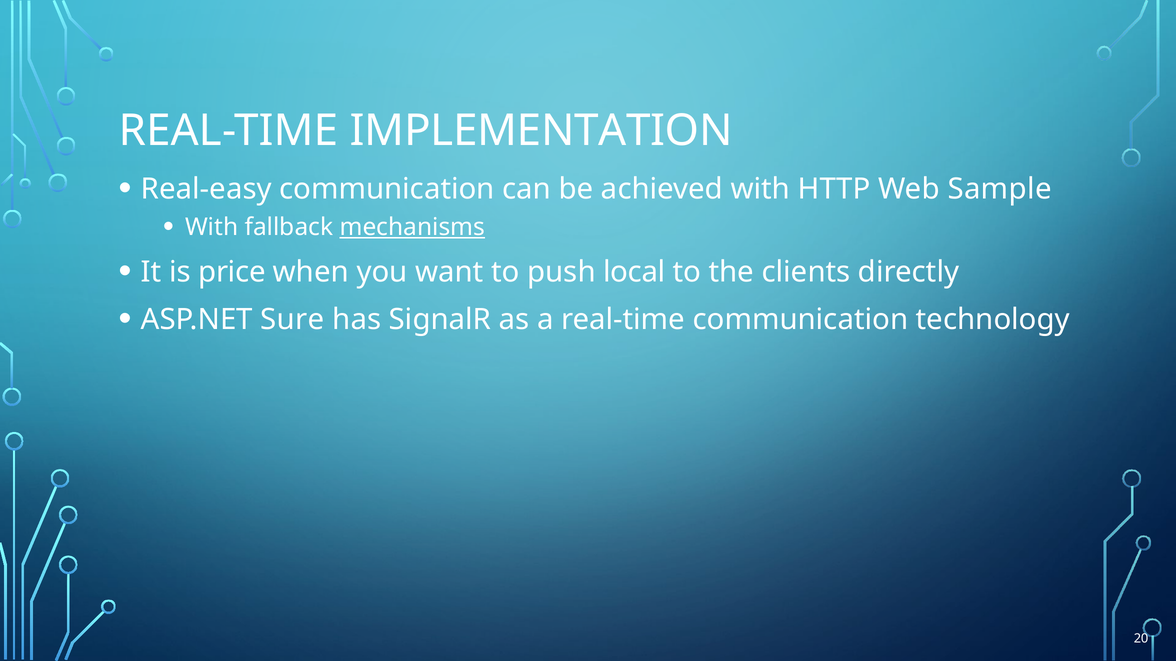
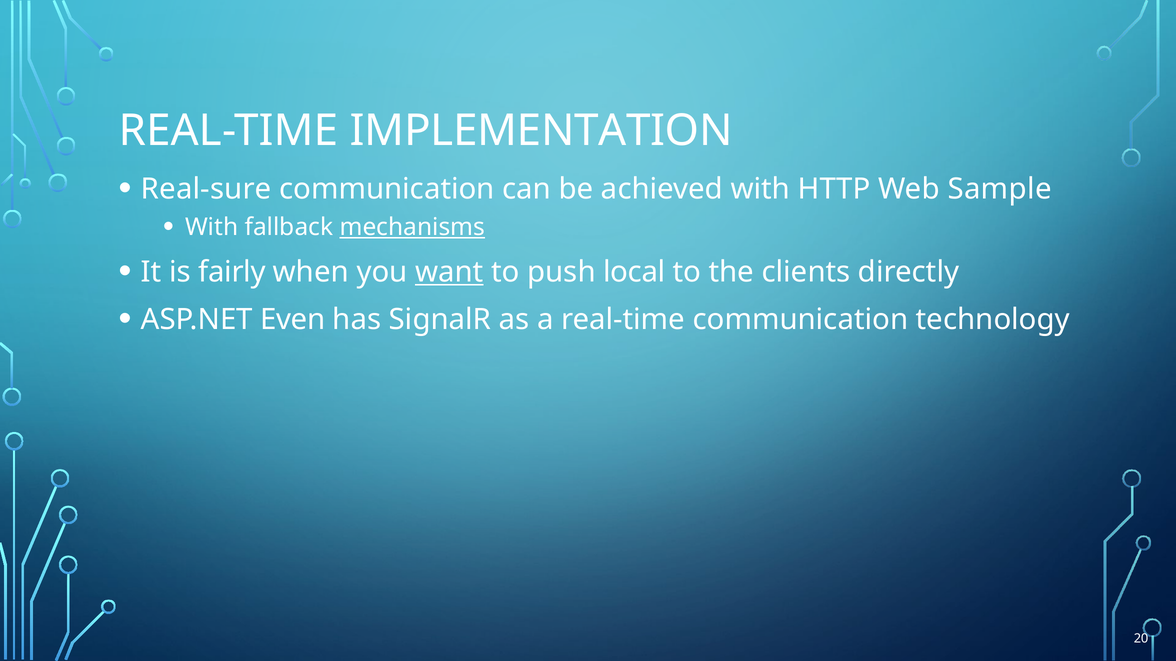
Real-easy: Real-easy -> Real-sure
price: price -> fairly
want underline: none -> present
Sure: Sure -> Even
